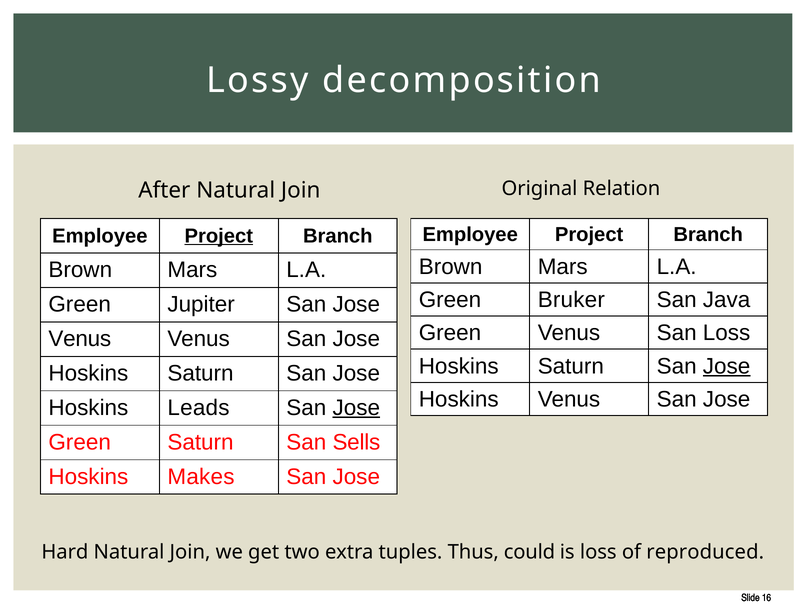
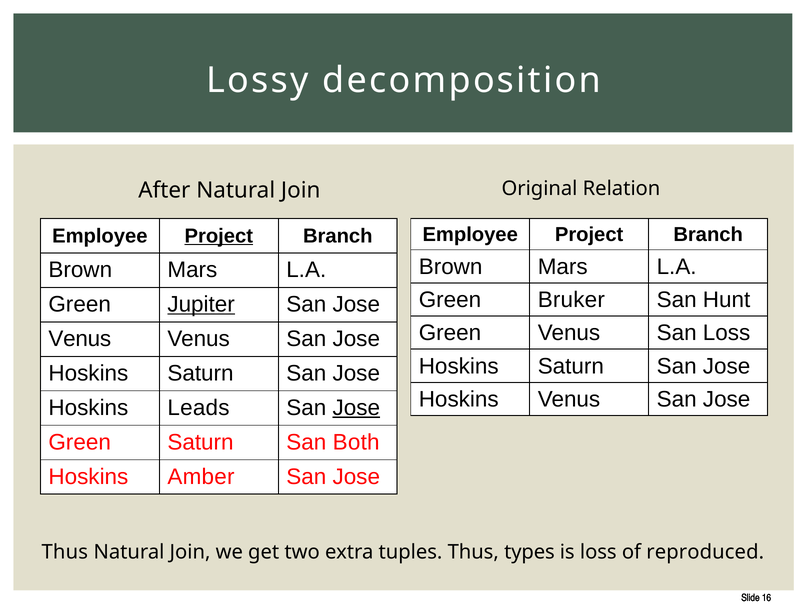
Java: Java -> Hunt
Jupiter underline: none -> present
Jose at (727, 366) underline: present -> none
Sells: Sells -> Both
Makes: Makes -> Amber
Hard at (65, 552): Hard -> Thus
could: could -> types
